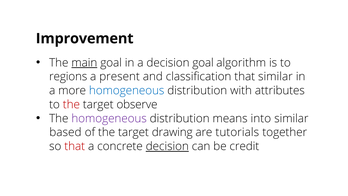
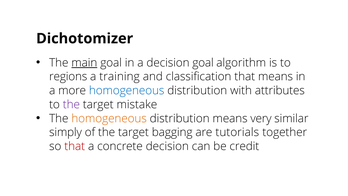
Improvement: Improvement -> Dichotomizer
present: present -> training
that similar: similar -> means
the at (71, 104) colour: red -> purple
observe: observe -> mistake
homogeneous at (109, 118) colour: purple -> orange
into: into -> very
based: based -> simply
drawing: drawing -> bagging
decision at (167, 146) underline: present -> none
